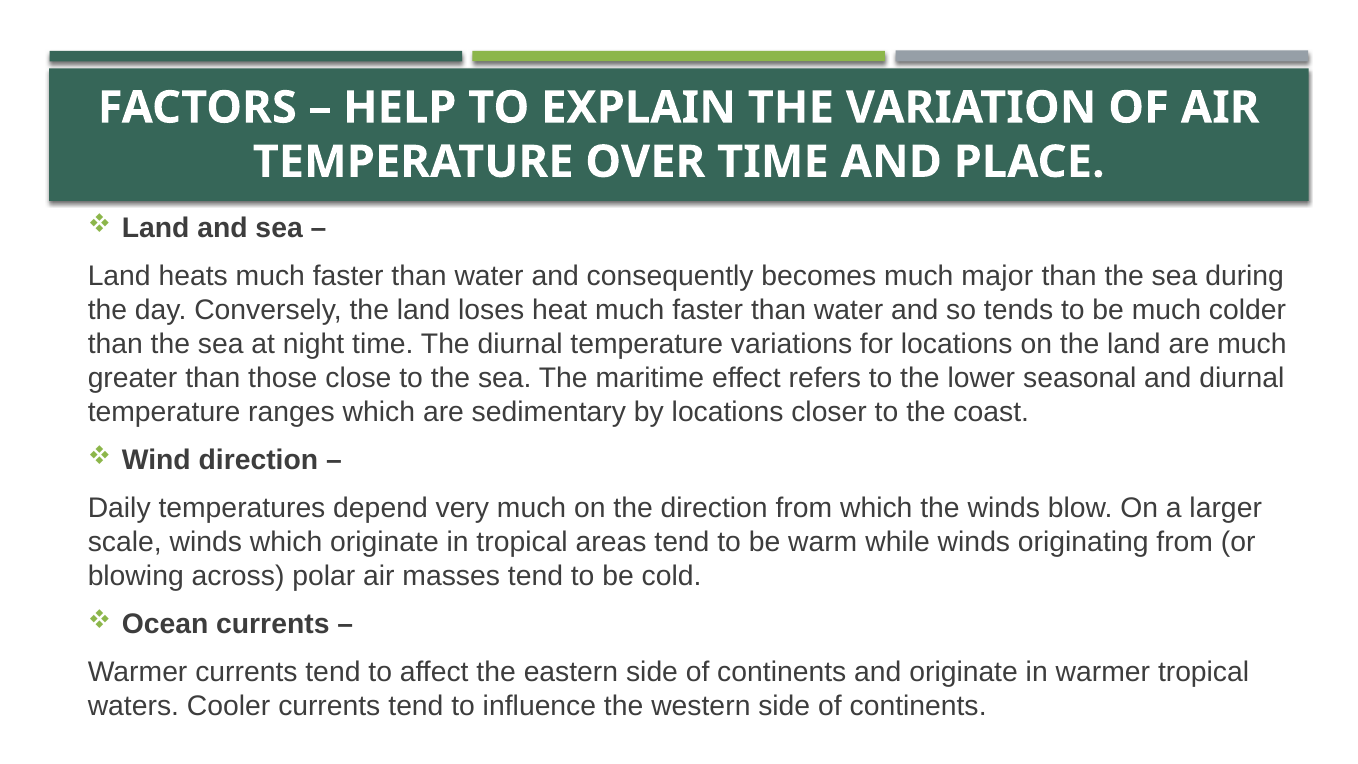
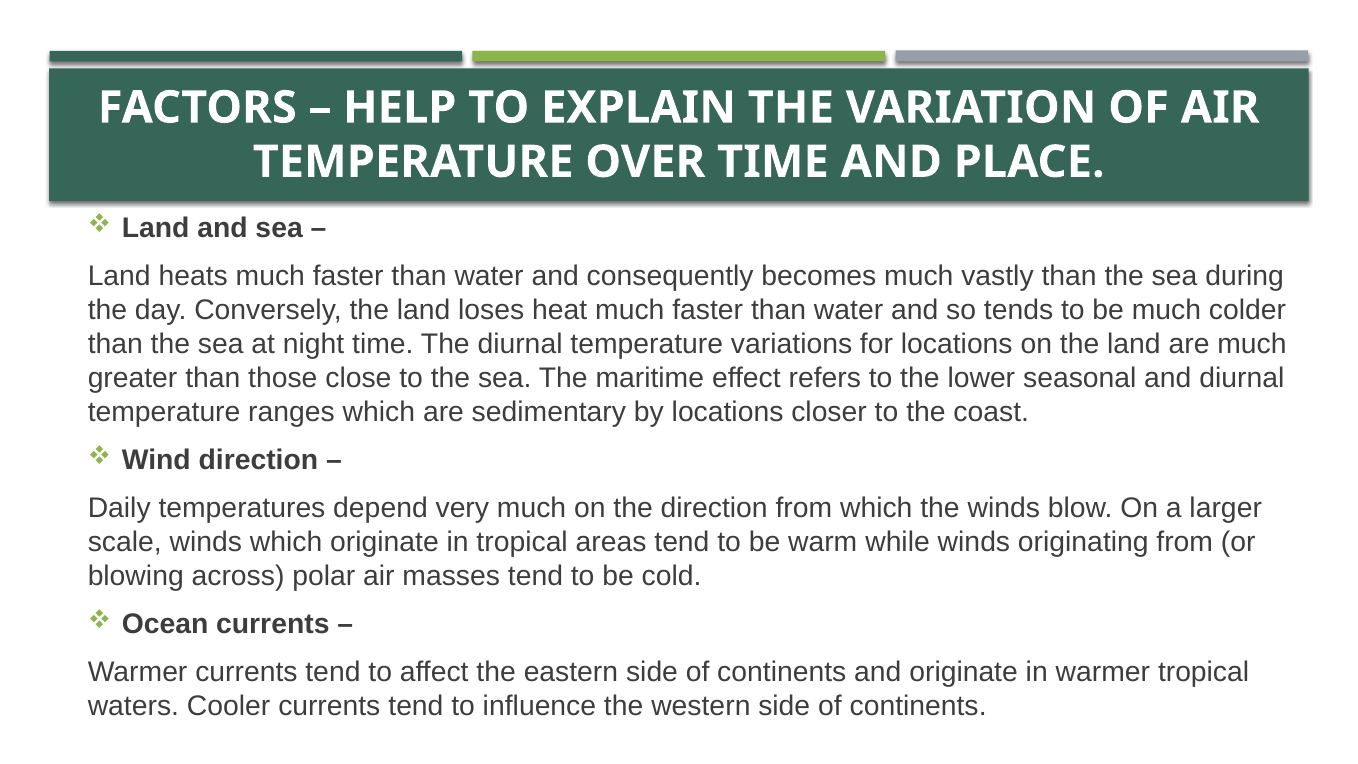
major: major -> vastly
